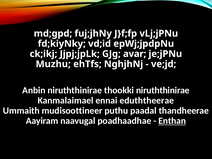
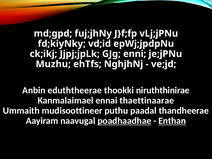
avar: avar -> enni
Anbin niruththinirae: niruththinirae -> eduththeerae
eduththeerae: eduththeerae -> thaettinaarae
poadhaadhae underline: none -> present
